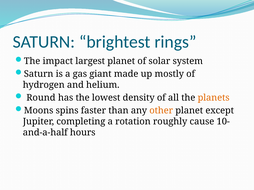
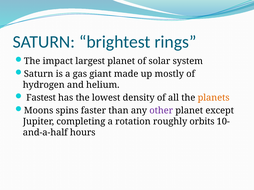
Round: Round -> Fastest
other colour: orange -> purple
cause: cause -> orbits
